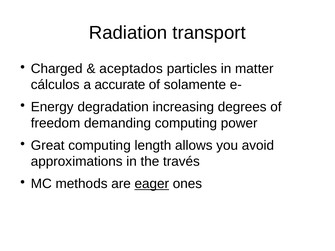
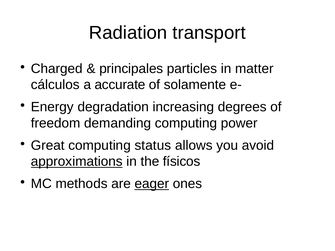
aceptados: aceptados -> principales
length: length -> status
approximations underline: none -> present
través: través -> físicos
